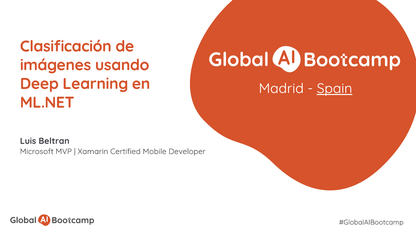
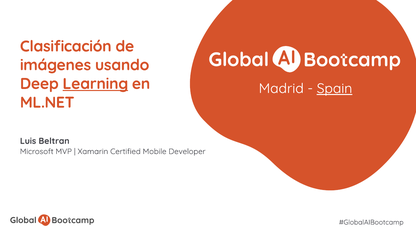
Learning underline: none -> present
